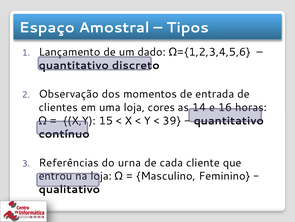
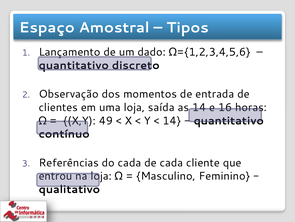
cores: cores -> saída
15: 15 -> 49
39 at (172, 120): 39 -> 14
do urna: urna -> cada
